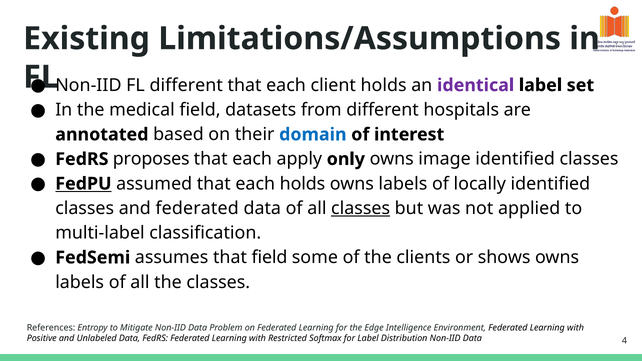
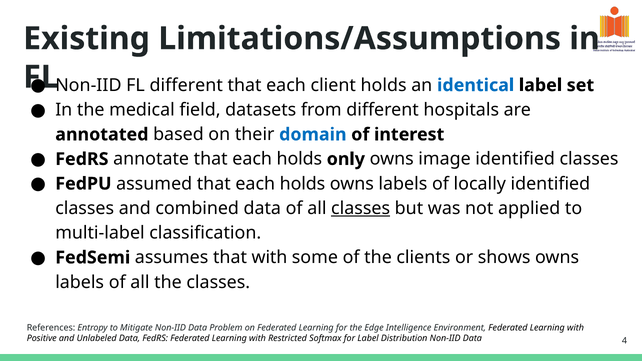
identical colour: purple -> blue
proposes: proposes -> annotate
apply at (299, 159): apply -> holds
FedPU underline: present -> none
and federated: federated -> combined
that field: field -> with
